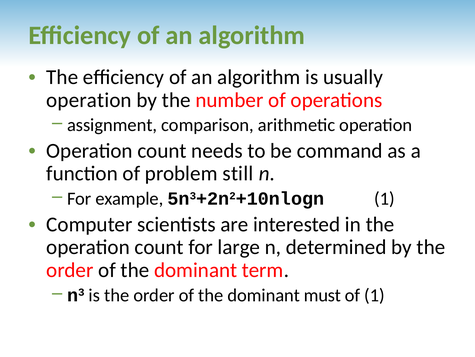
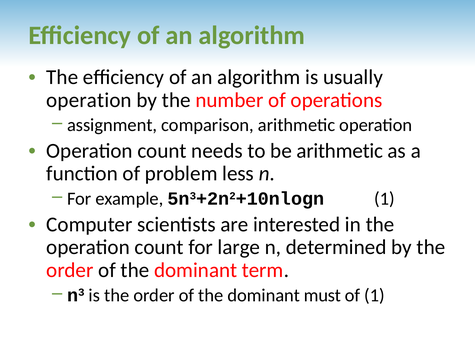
be command: command -> arithmetic
still: still -> less
